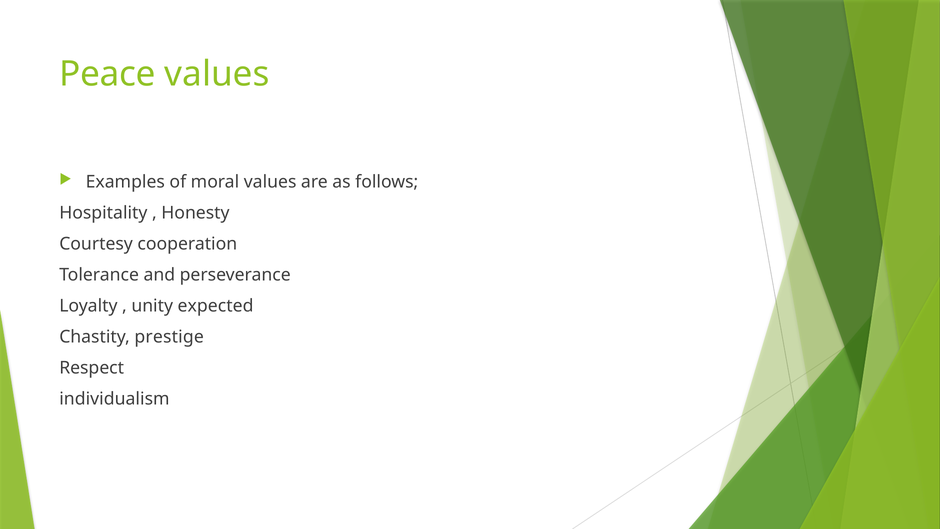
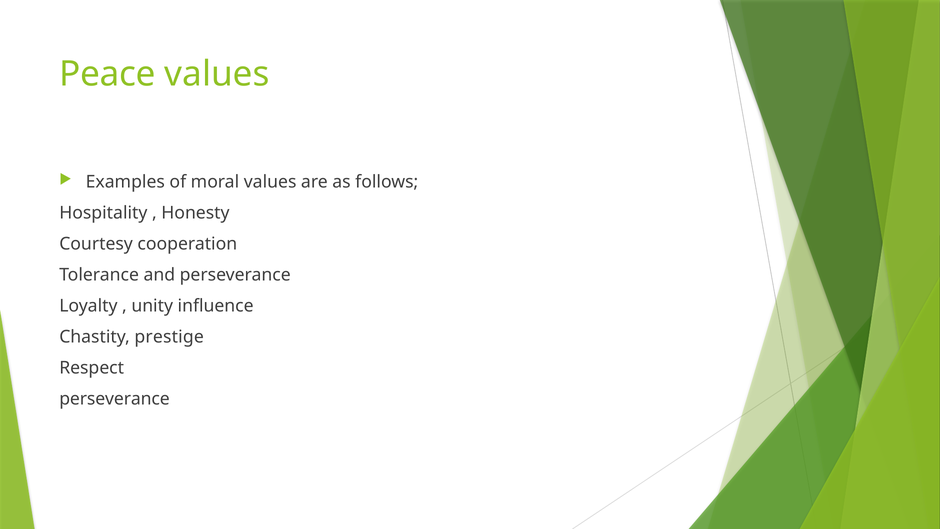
expected: expected -> influence
individualism at (114, 399): individualism -> perseverance
